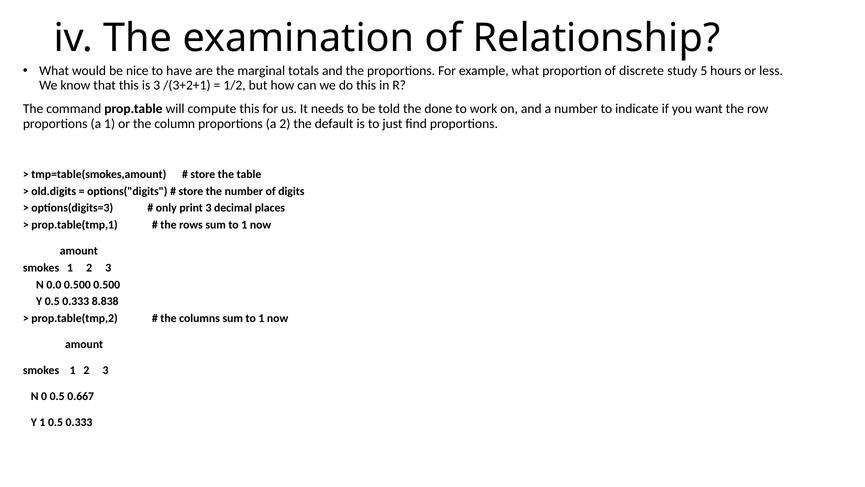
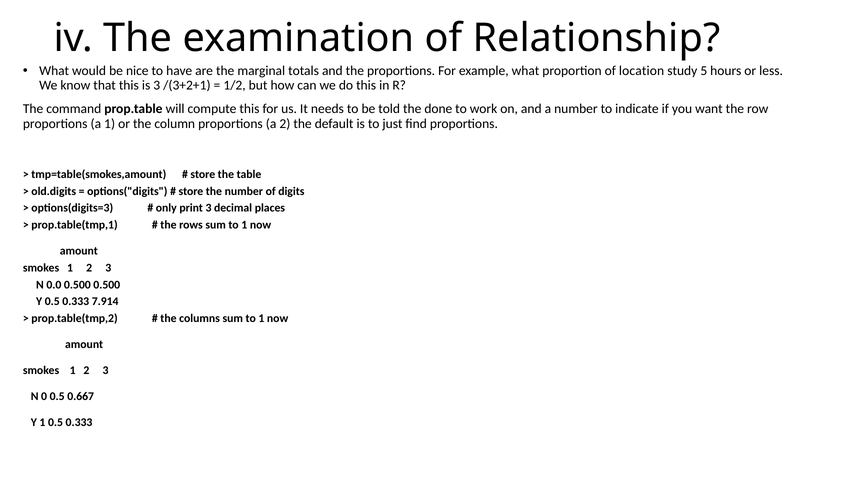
discrete: discrete -> location
8.838: 8.838 -> 7.914
